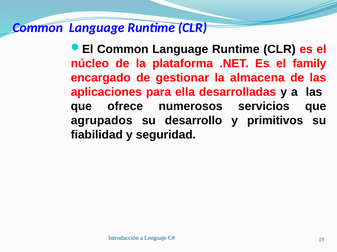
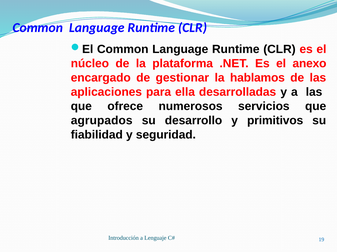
family: family -> anexo
almacena: almacena -> hablamos
